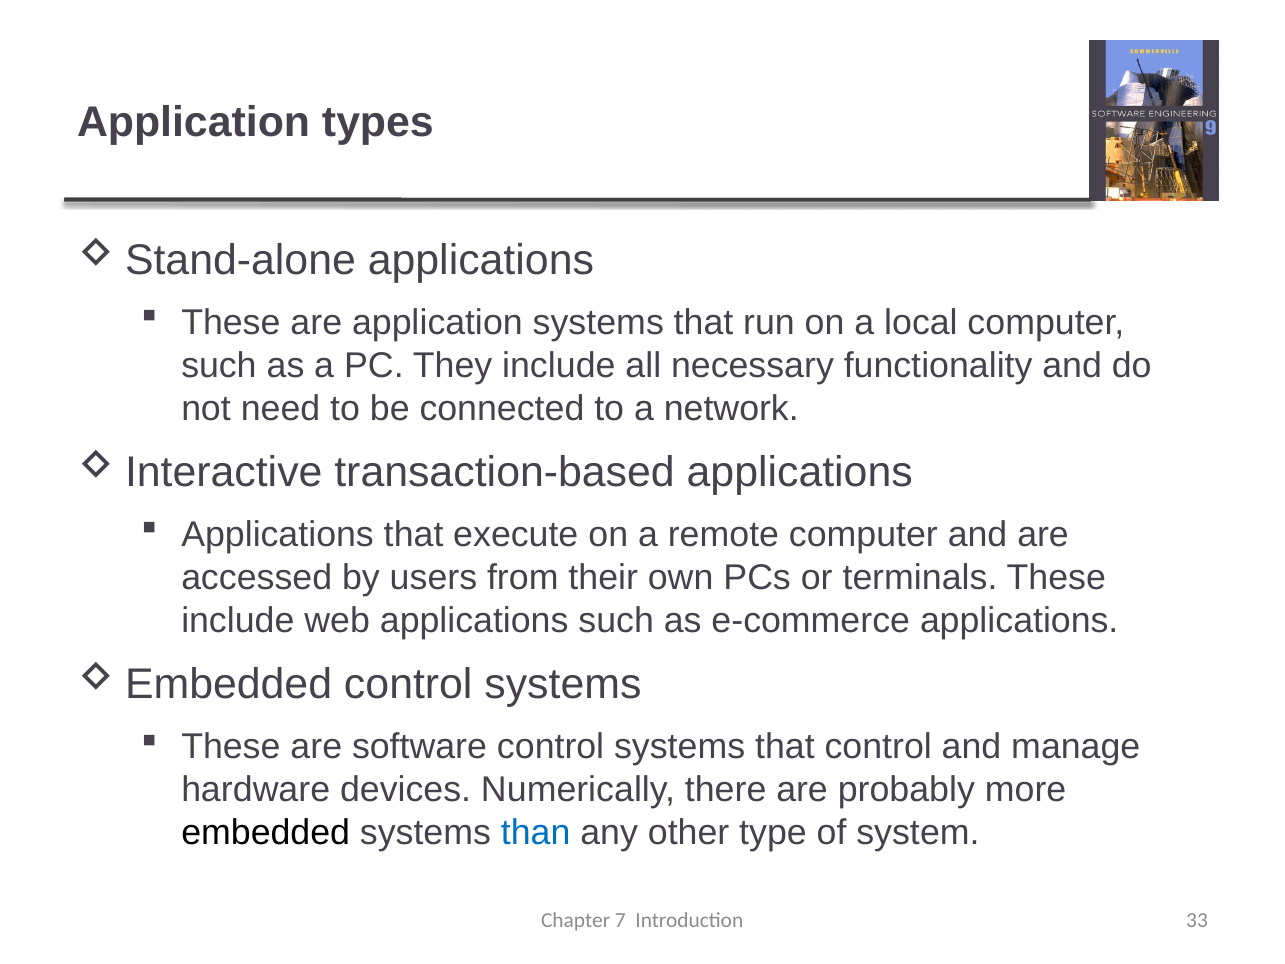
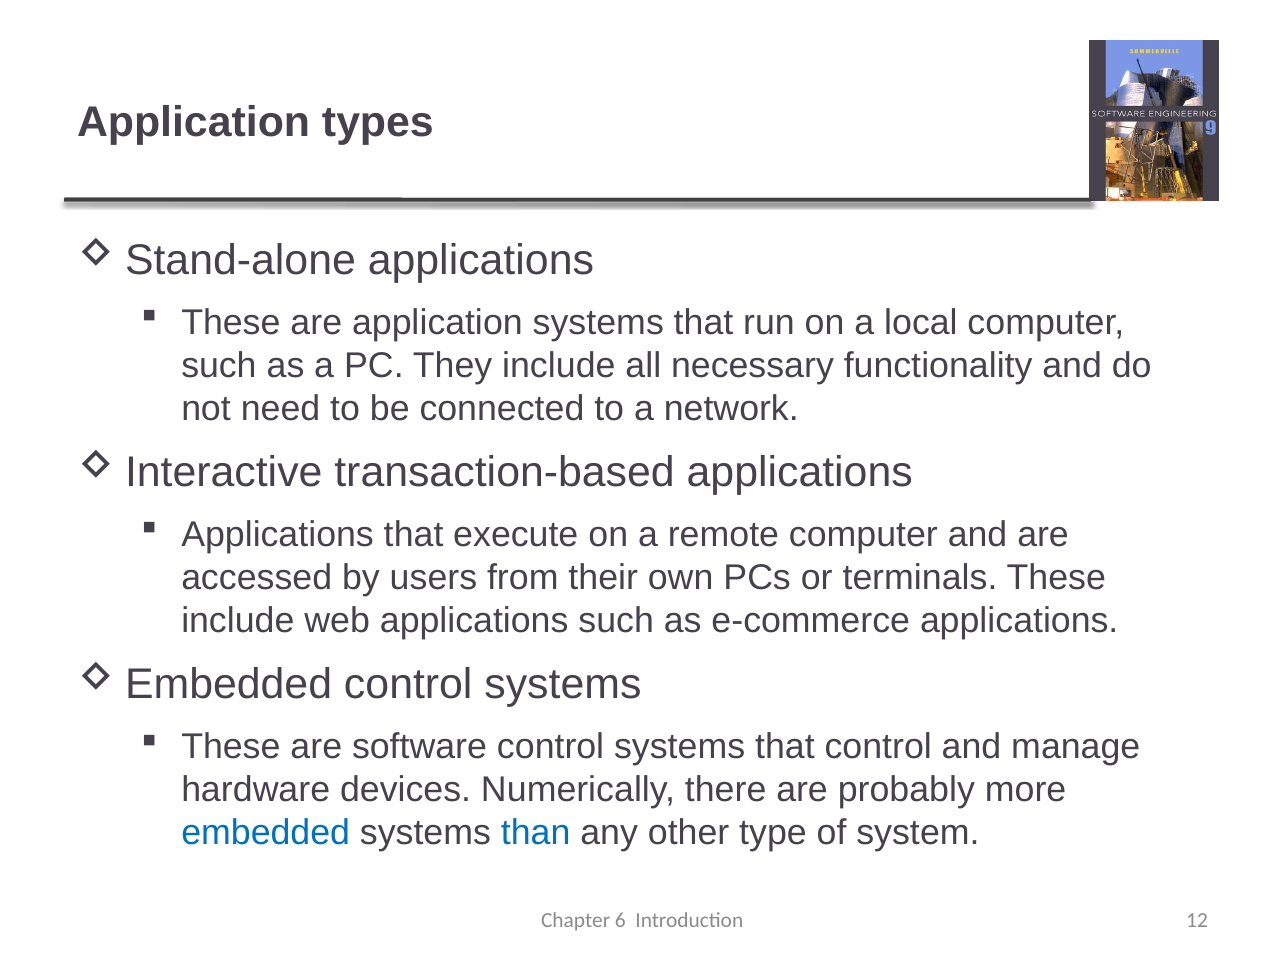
embedded colour: black -> blue
7: 7 -> 6
33: 33 -> 12
